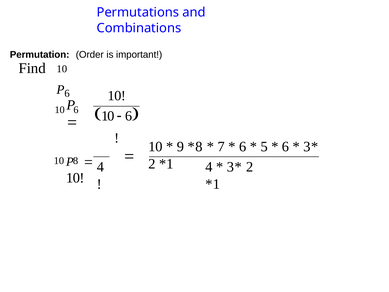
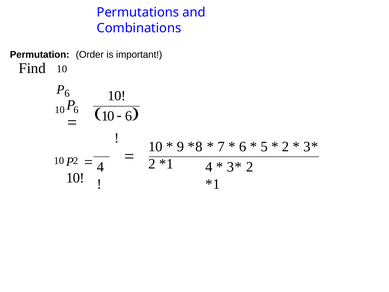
6 at (286, 147): 6 -> 2
10 8: 8 -> 2
